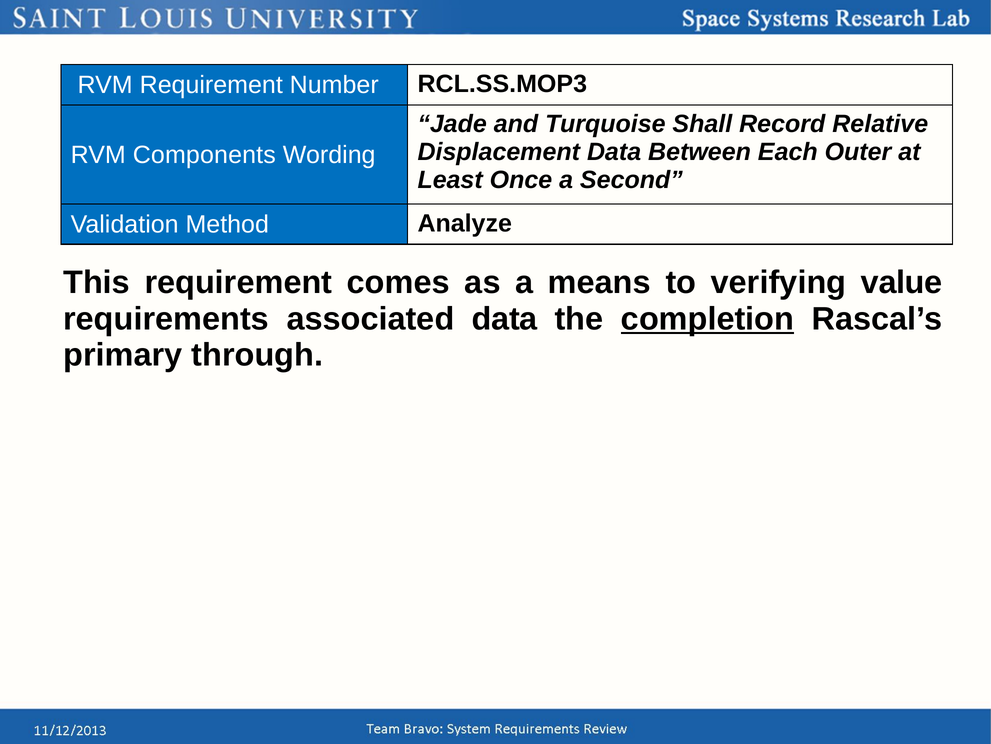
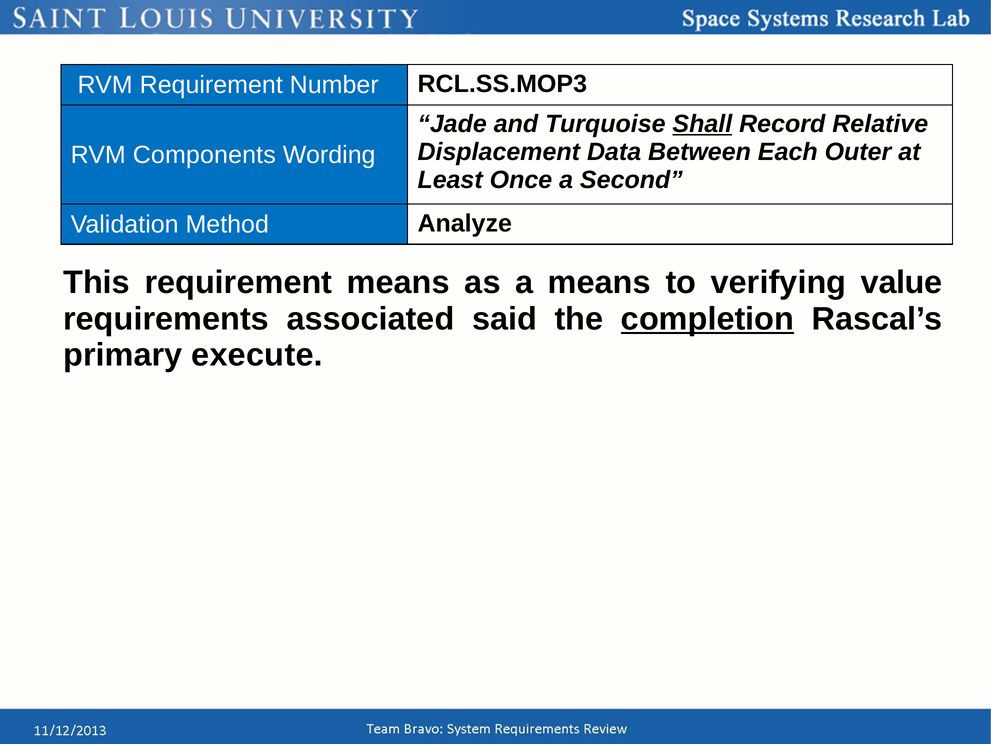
Shall underline: none -> present
requirement comes: comes -> means
associated data: data -> said
through: through -> execute
